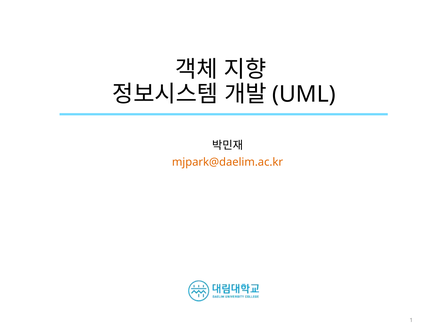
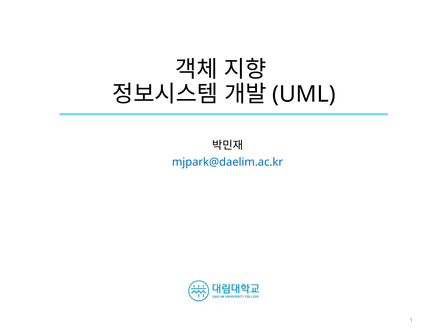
mjpark@daelim.ac.kr colour: orange -> blue
